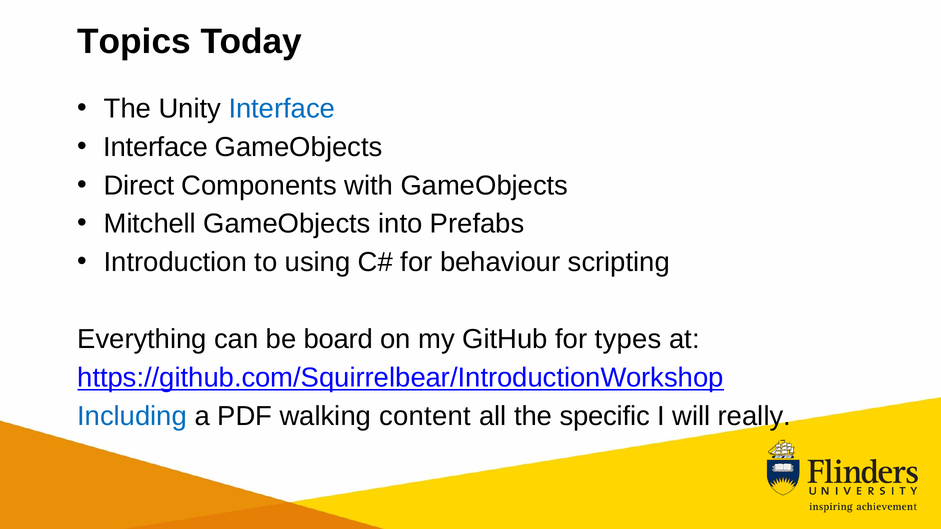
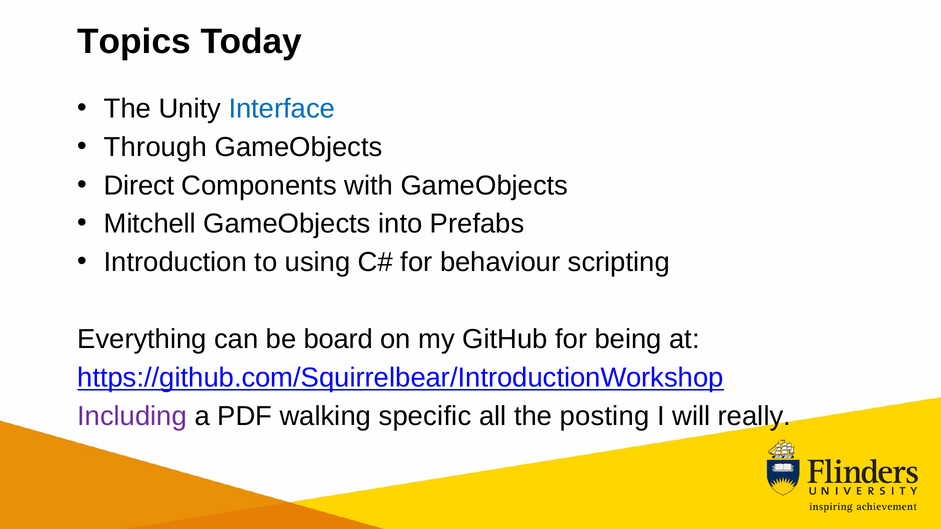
Interface at (156, 147): Interface -> Through
types: types -> being
Including colour: blue -> purple
content: content -> specific
specific: specific -> posting
